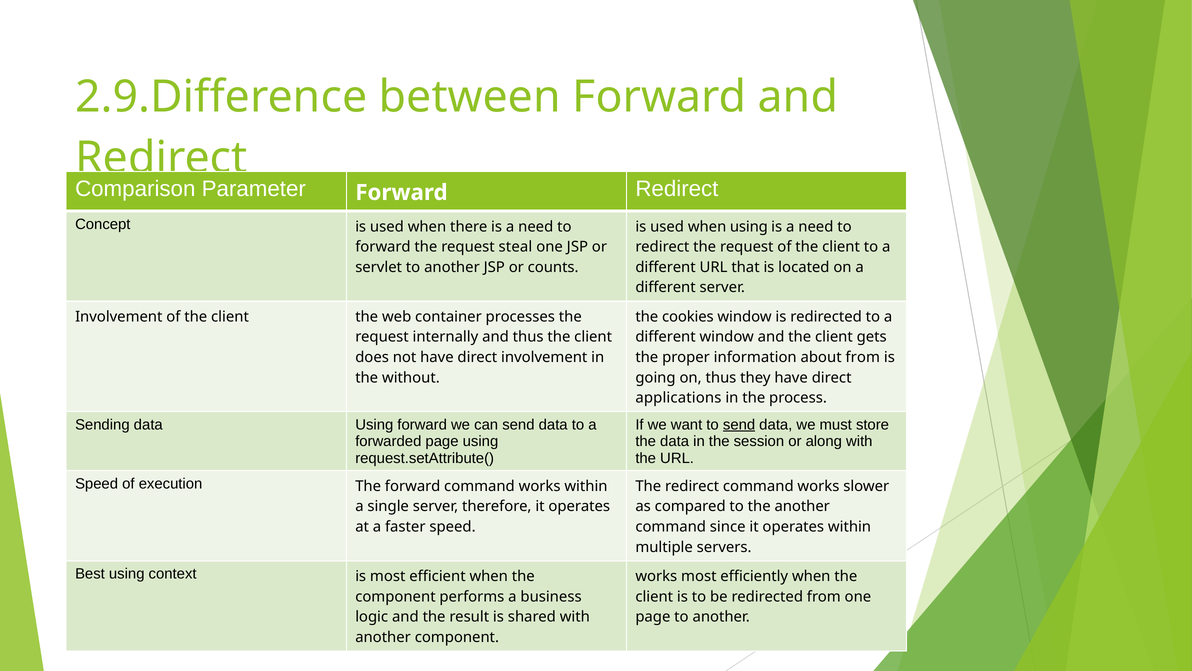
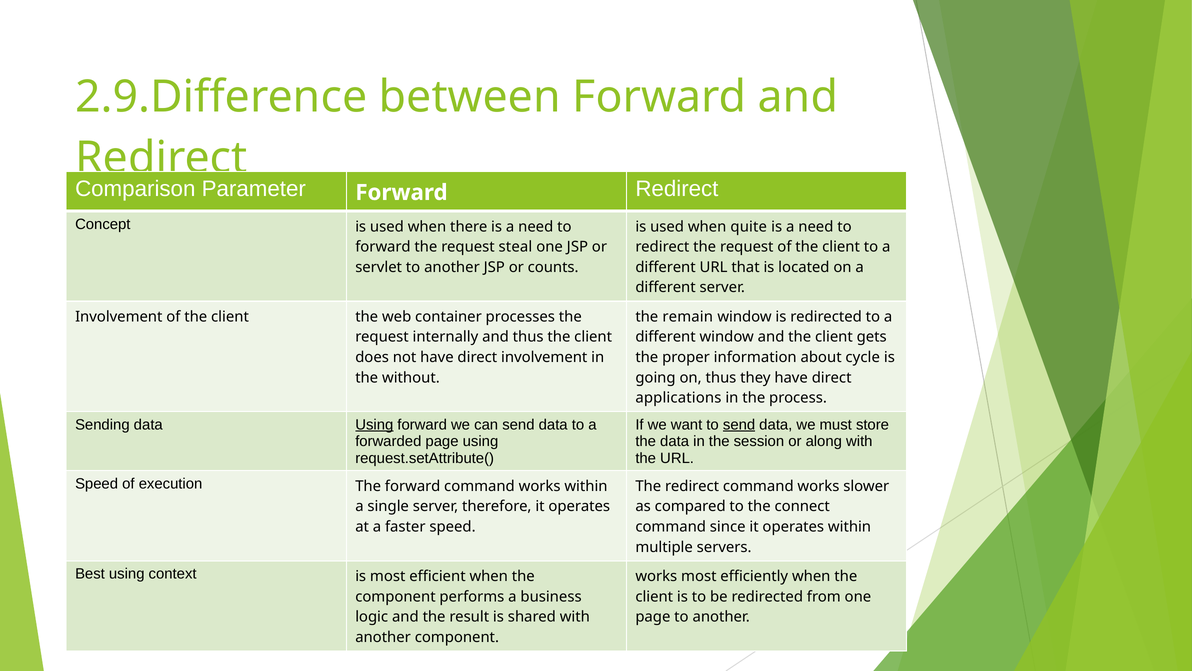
when using: using -> quite
cookies: cookies -> remain
about from: from -> cycle
Using at (374, 424) underline: none -> present
the another: another -> connect
